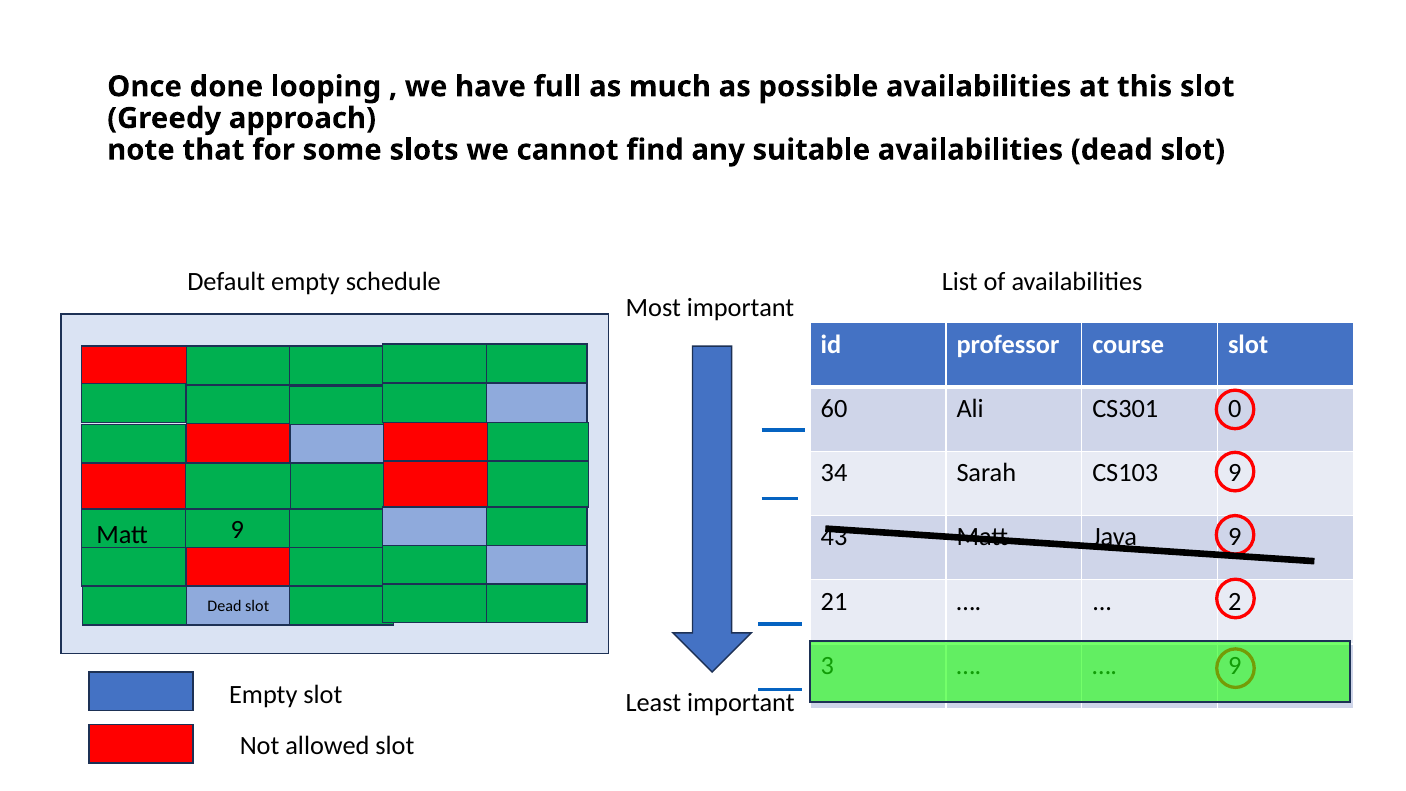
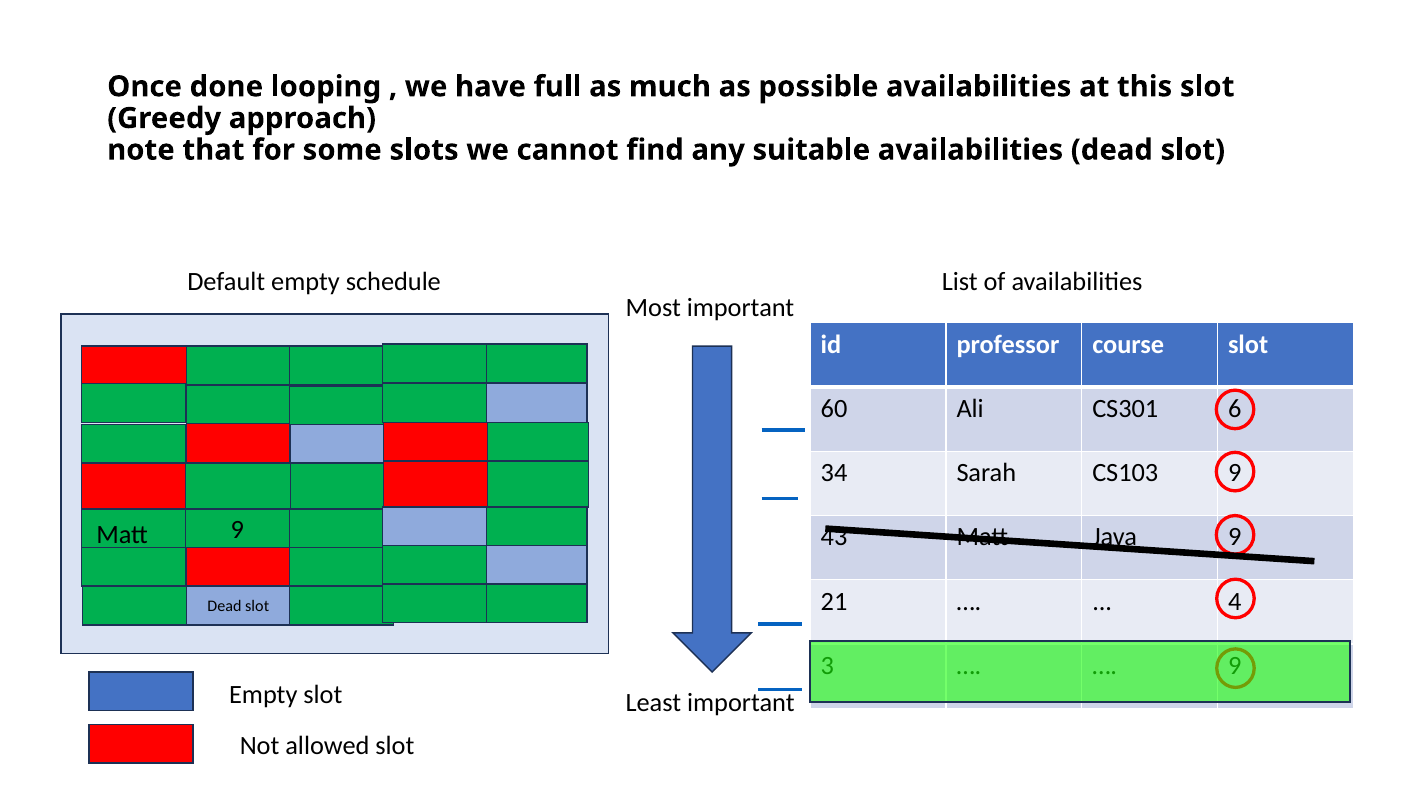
0: 0 -> 6
2: 2 -> 4
